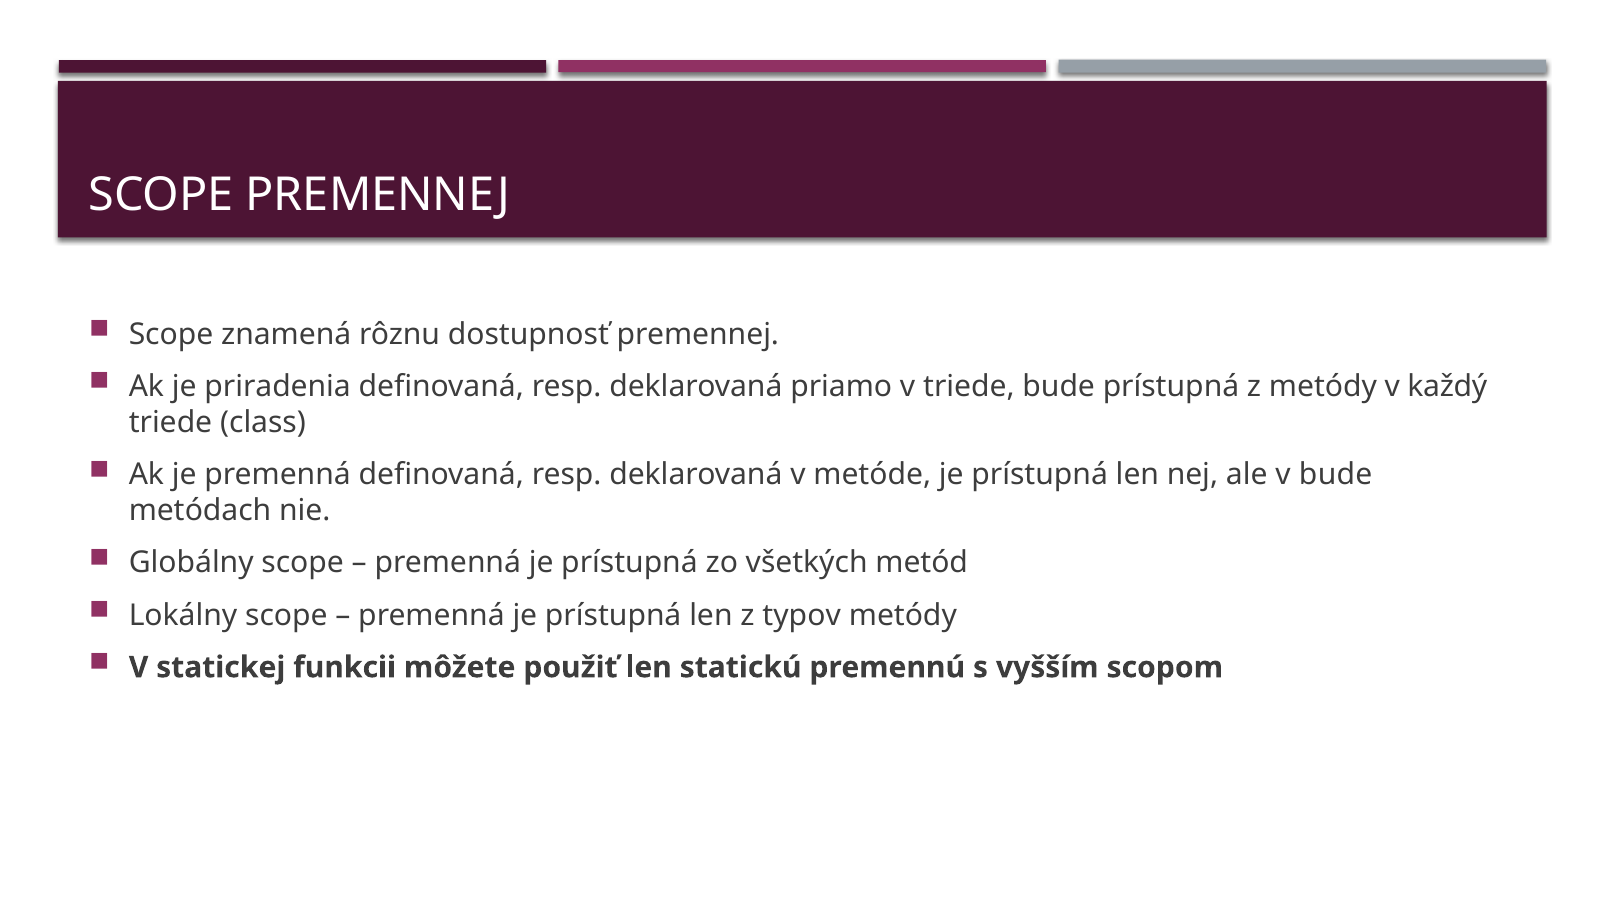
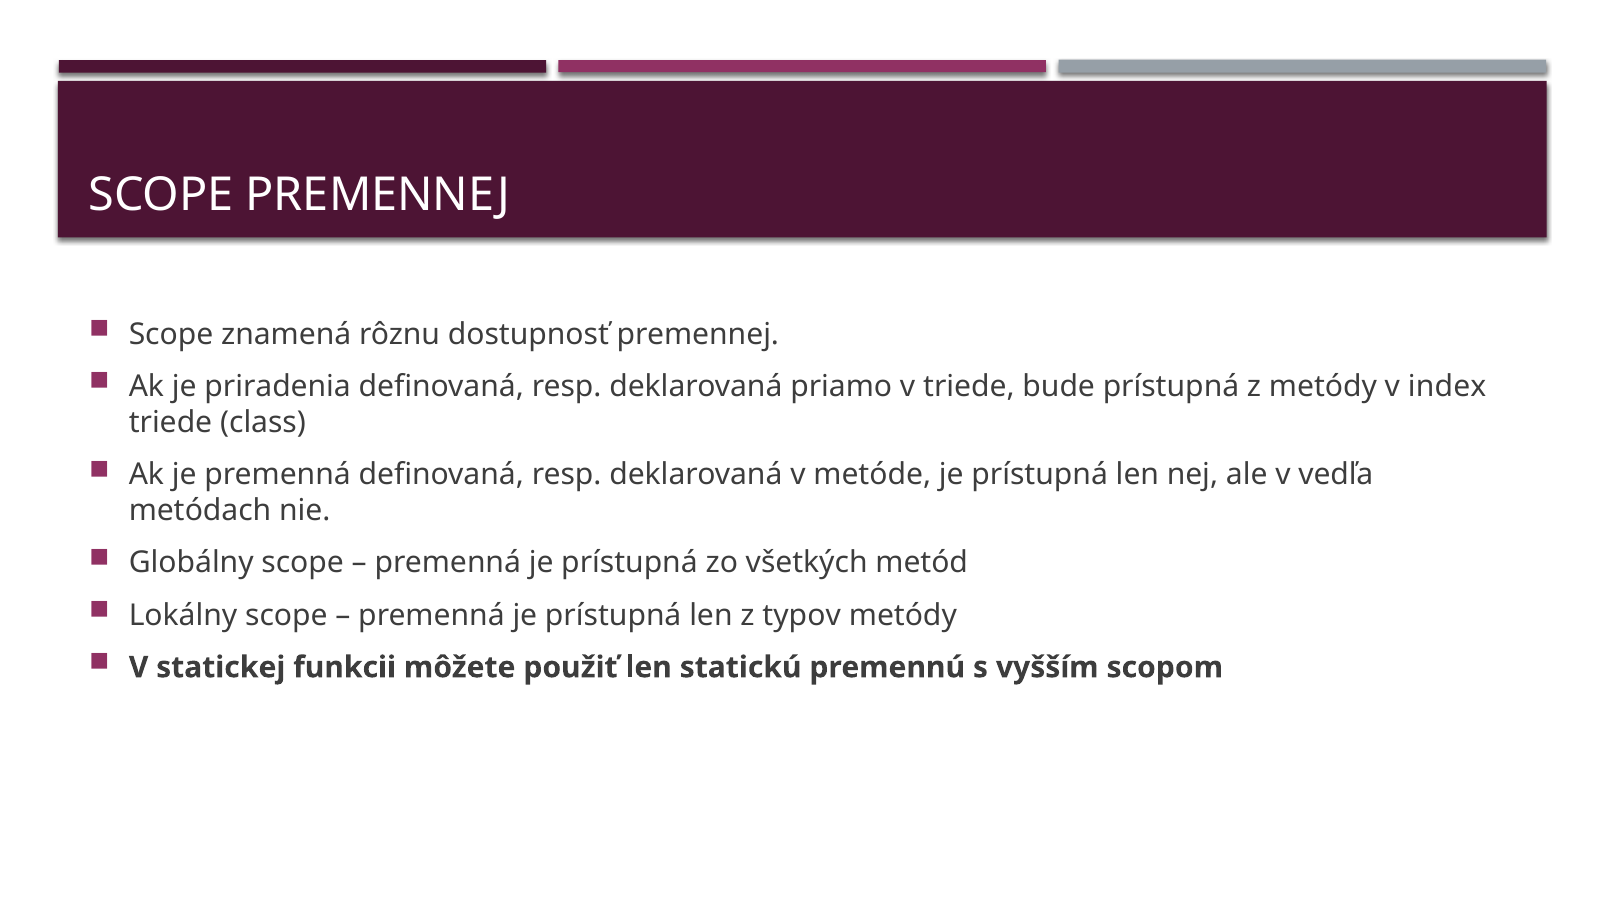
každý: každý -> index
v bude: bude -> vedľa
